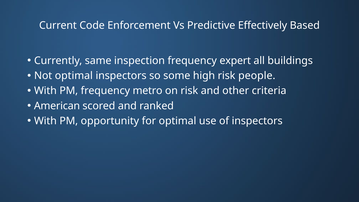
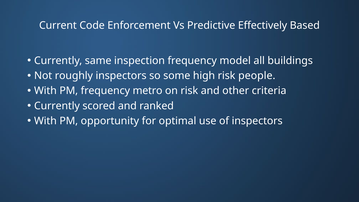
expert: expert -> model
Not optimal: optimal -> roughly
American at (57, 106): American -> Currently
